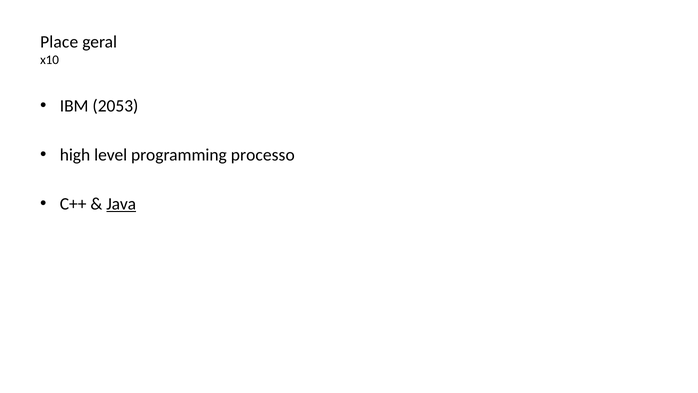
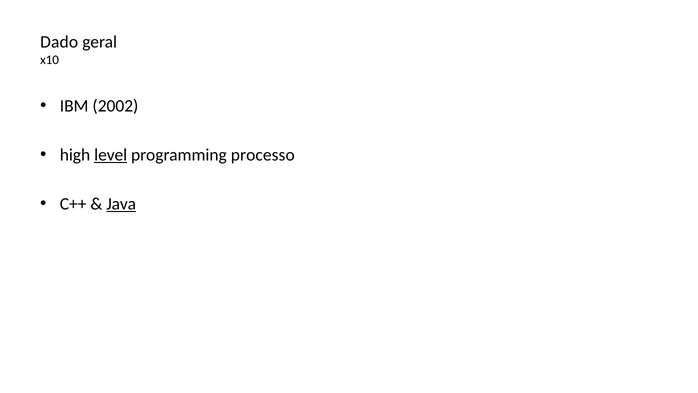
Place: Place -> Dado
2053: 2053 -> 2002
level underline: none -> present
